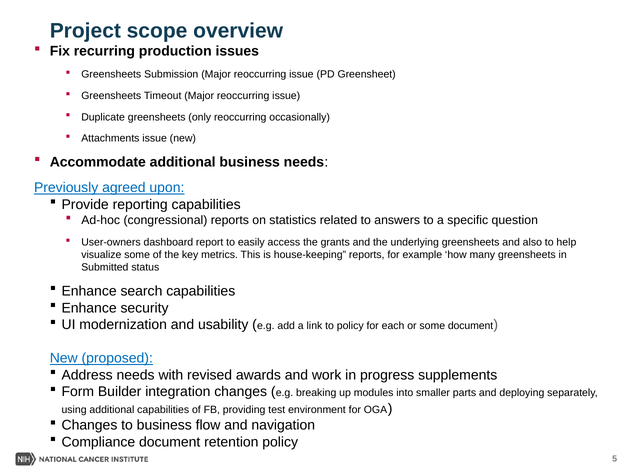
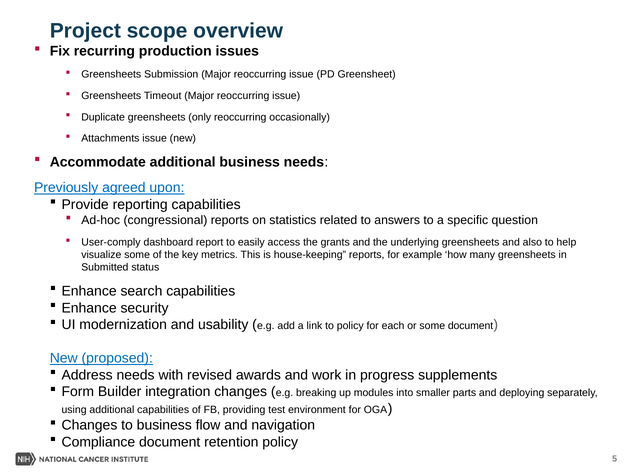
User-owners: User-owners -> User-comply
